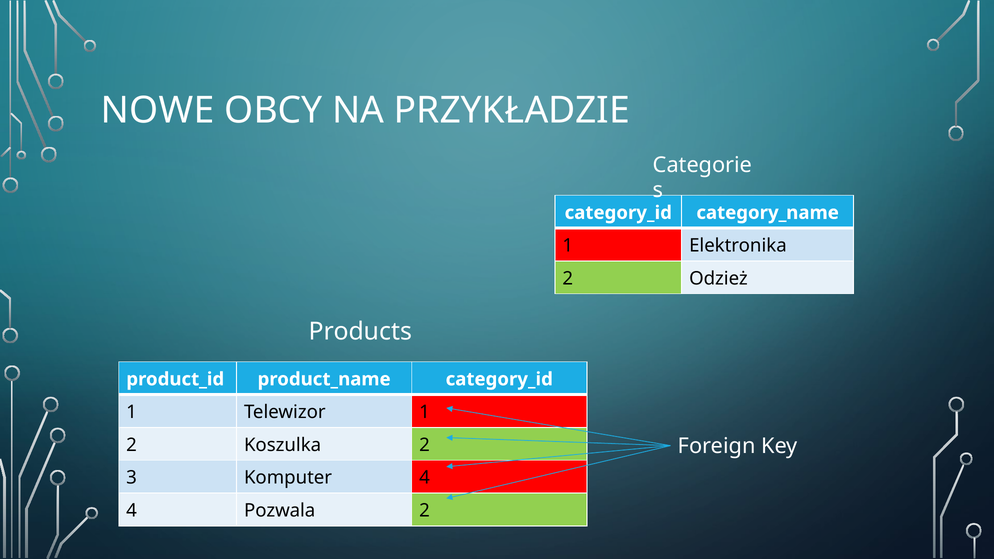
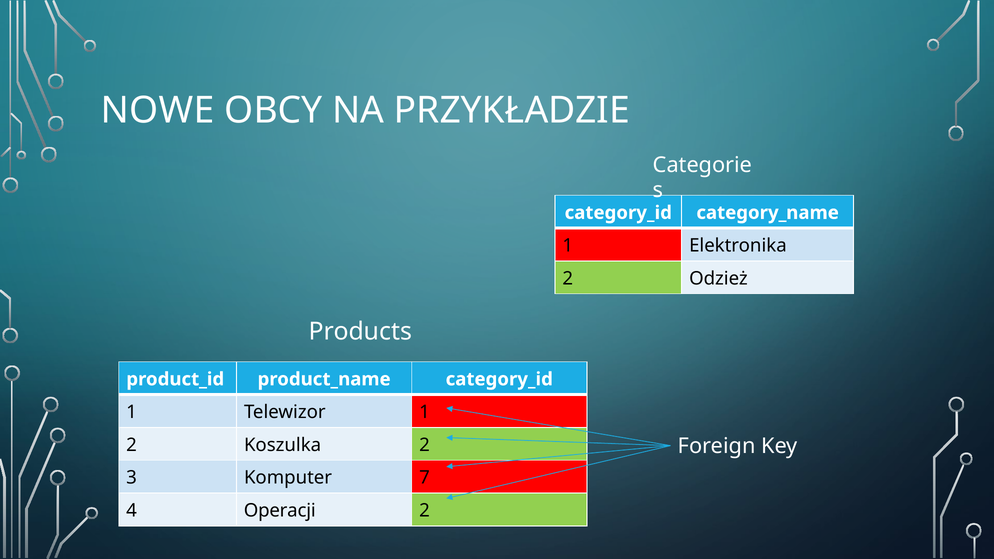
Komputer 4: 4 -> 7
Pozwala: Pozwala -> Operacji
